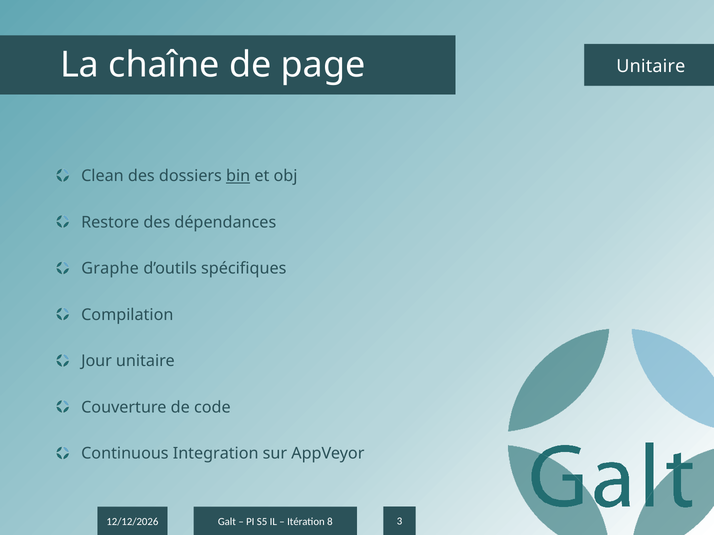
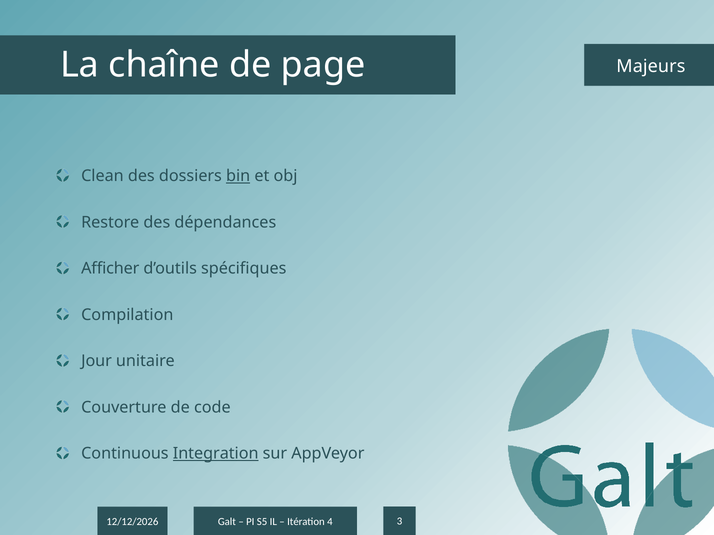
Unitaire at (651, 66): Unitaire -> Majeurs
Graphe: Graphe -> Afficher
Integration underline: none -> present
8: 8 -> 4
